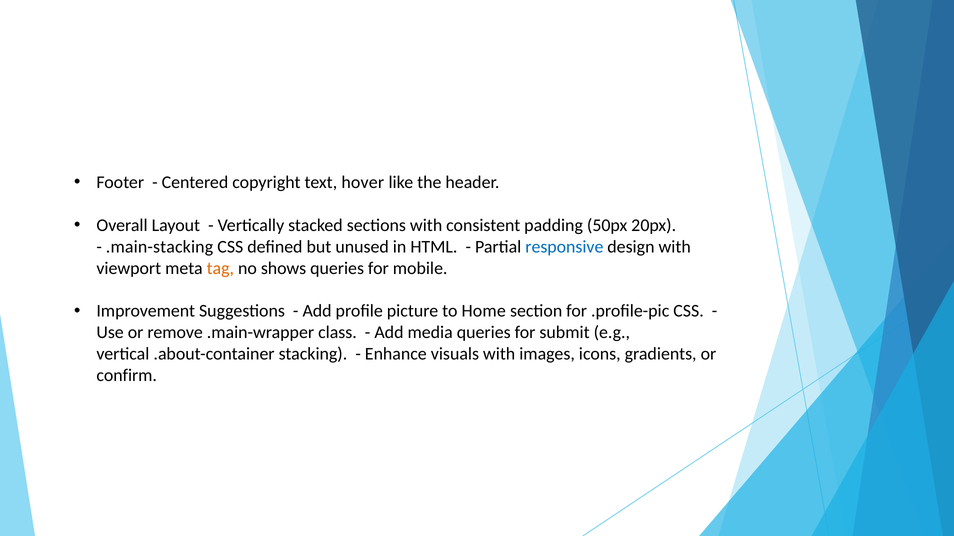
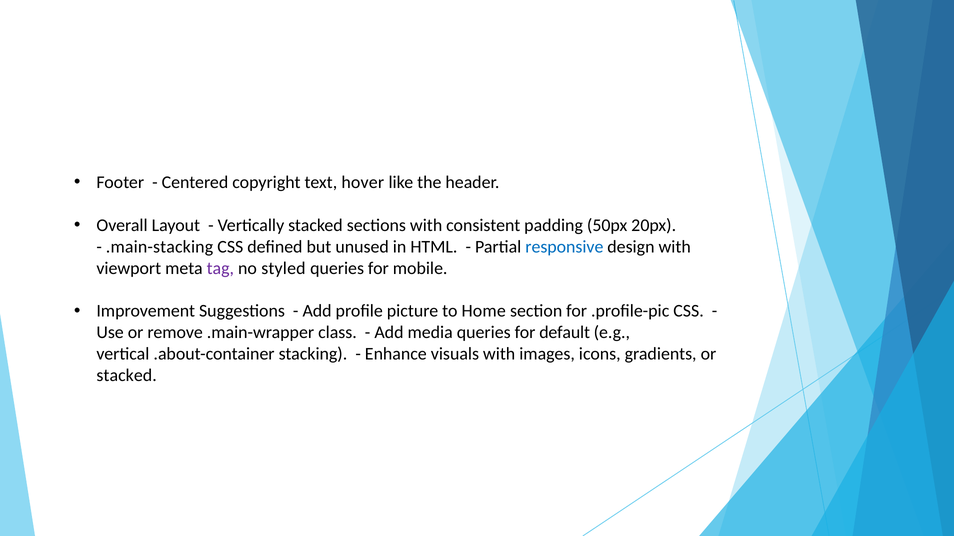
tag colour: orange -> purple
shows: shows -> styled
submit: submit -> default
confirm at (127, 376): confirm -> stacked
